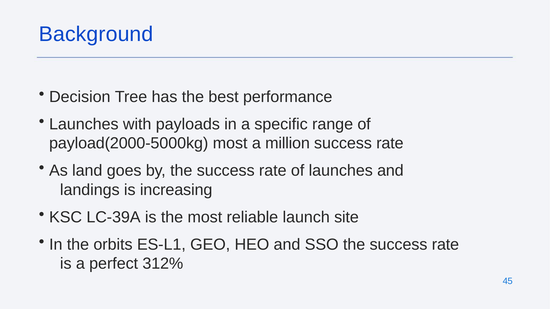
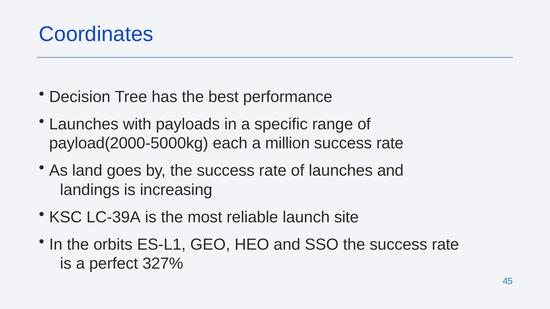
Background: Background -> Coordinates
payload(2000-5000kg most: most -> each
312%: 312% -> 327%
